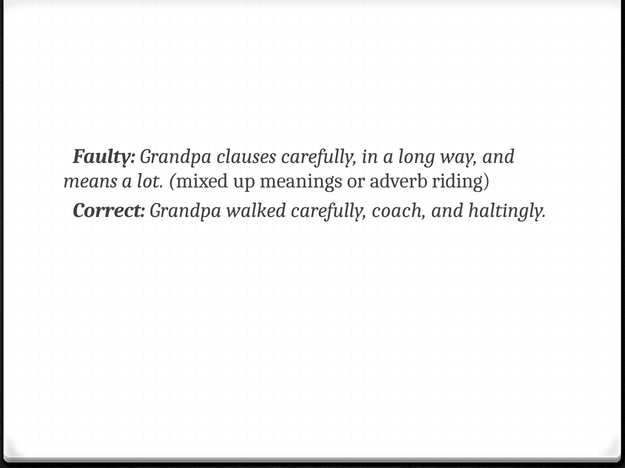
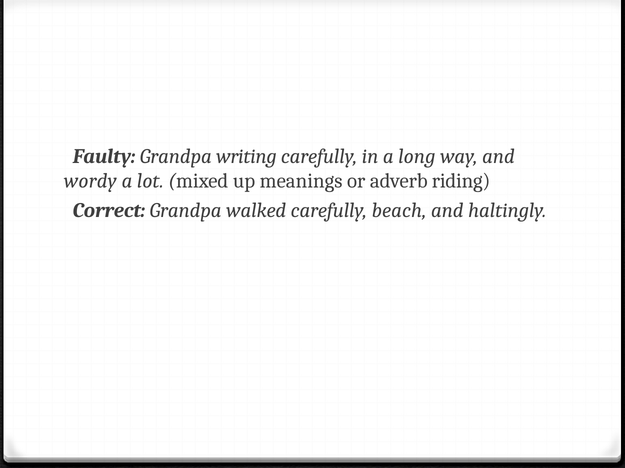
clauses: clauses -> writing
means: means -> wordy
coach: coach -> beach
